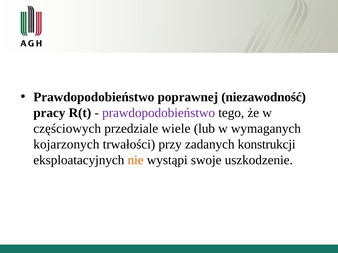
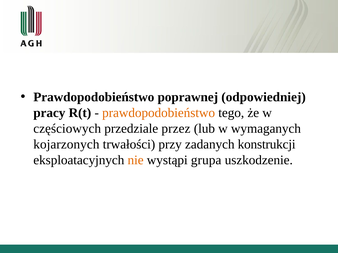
niezawodność: niezawodność -> odpowiedniej
prawdopodobieństwo at (159, 113) colour: purple -> orange
wiele: wiele -> przez
swoje: swoje -> grupa
